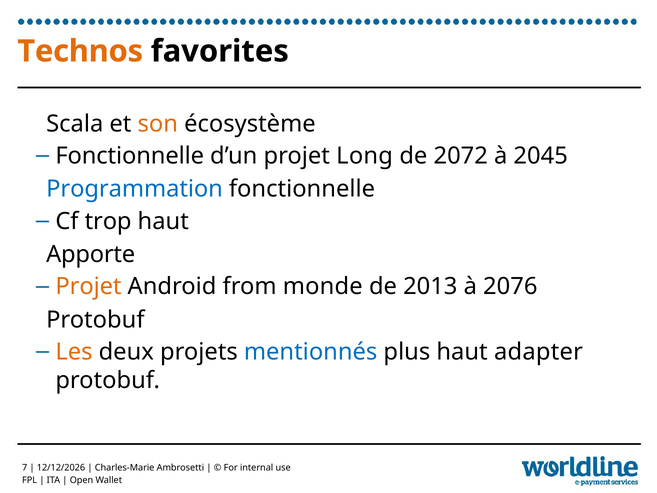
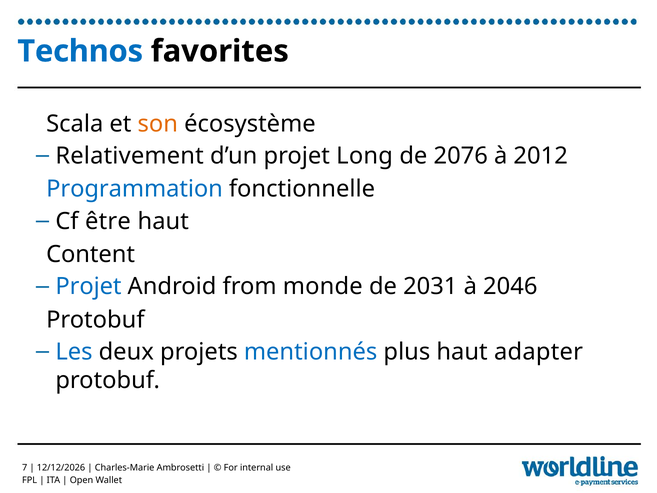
Technos colour: orange -> blue
Fonctionnelle at (130, 156): Fonctionnelle -> Relativement
2072: 2072 -> 2076
2045: 2045 -> 2012
trop: trop -> être
Apporte: Apporte -> Content
Projet at (88, 286) colour: orange -> blue
2013: 2013 -> 2031
2076: 2076 -> 2046
Les colour: orange -> blue
